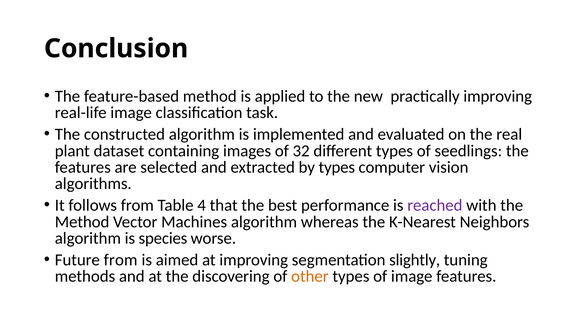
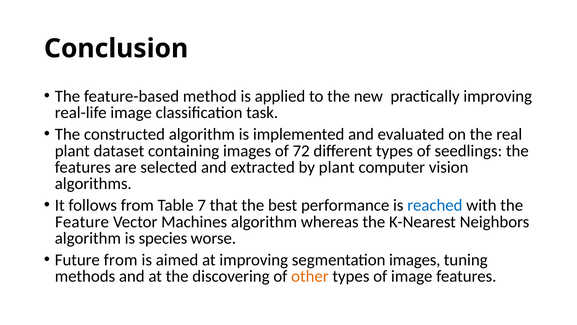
32: 32 -> 72
by types: types -> plant
4: 4 -> 7
reached colour: purple -> blue
Method at (82, 222): Method -> Feature
segmentation slightly: slightly -> images
